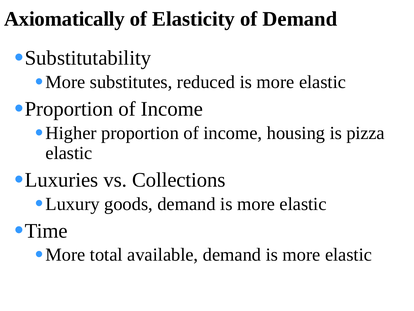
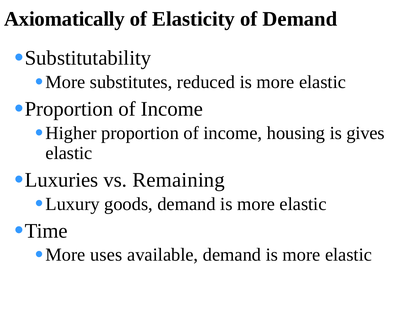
pizza: pizza -> gives
Collections: Collections -> Remaining
total: total -> uses
